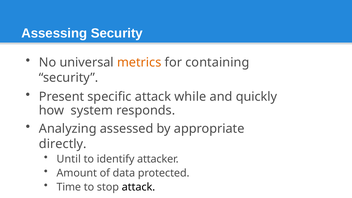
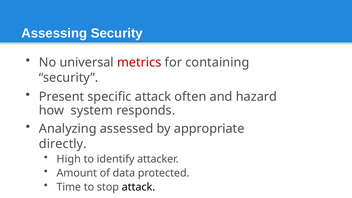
metrics colour: orange -> red
while: while -> often
quickly: quickly -> hazard
Until: Until -> High
